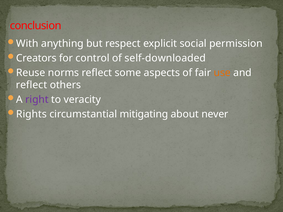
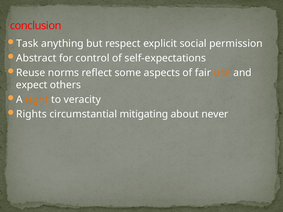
With: With -> Task
Creators: Creators -> Abstract
self-downloaded: self-downloaded -> self-expectations
reflect at (32, 85): reflect -> expect
right colour: purple -> orange
